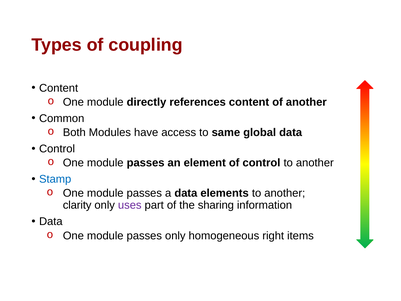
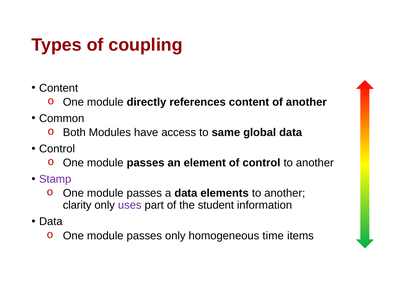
Stamp colour: blue -> purple
sharing: sharing -> student
right: right -> time
